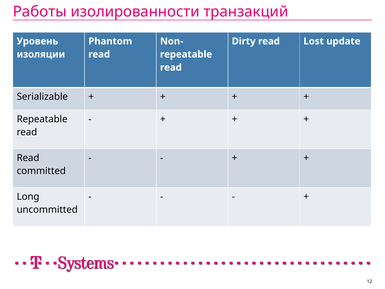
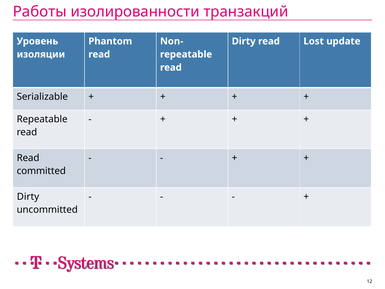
Long at (28, 196): Long -> Dirty
